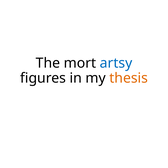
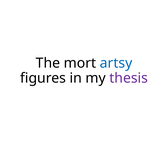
thesis colour: orange -> purple
